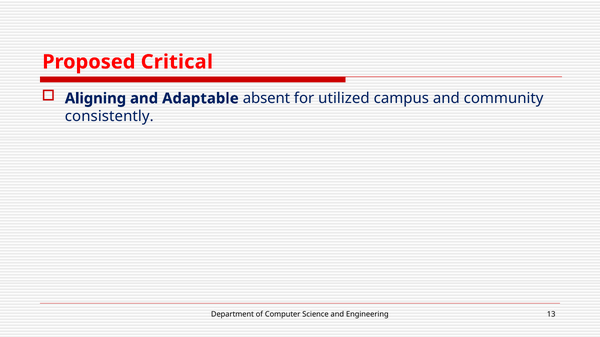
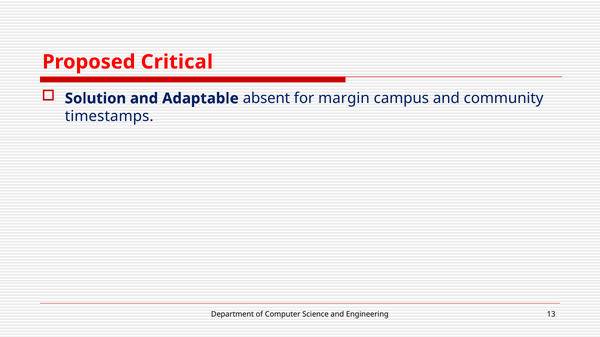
Aligning: Aligning -> Solution
utilized: utilized -> margin
consistently: consistently -> timestamps
